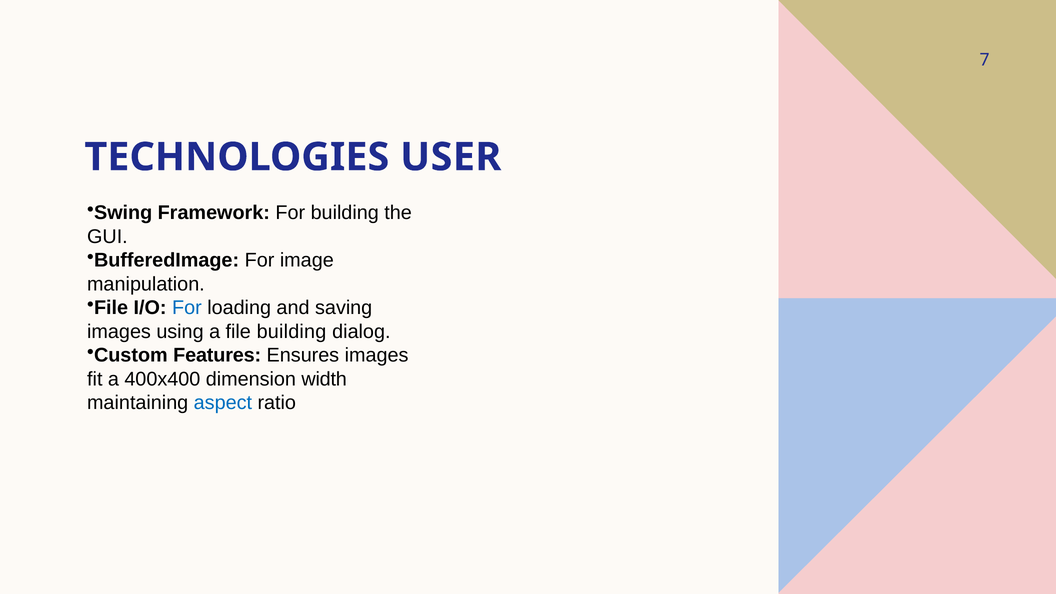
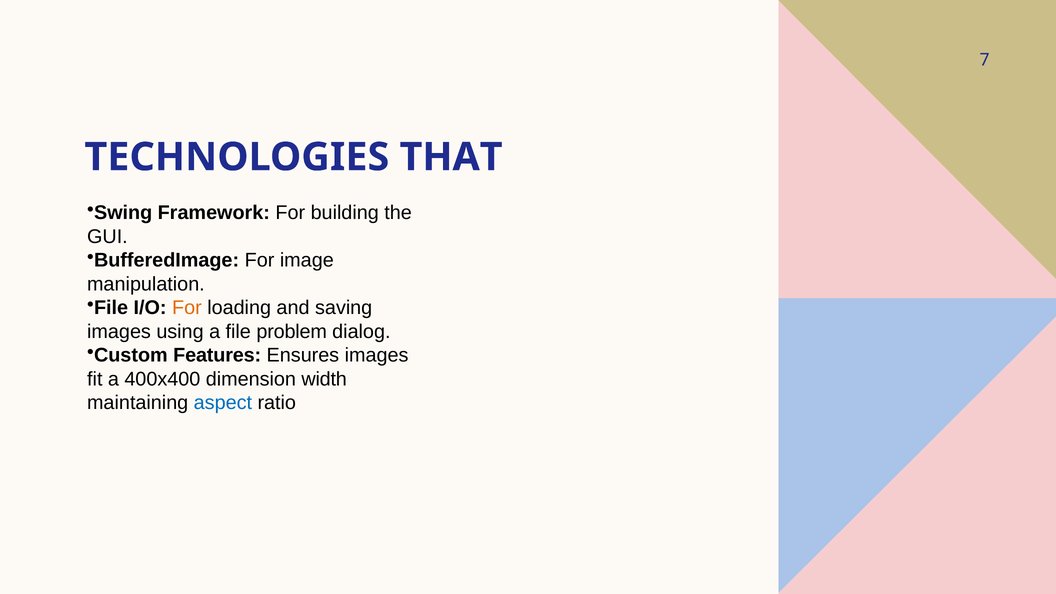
USER: USER -> THAT
For at (187, 308) colour: blue -> orange
file building: building -> problem
